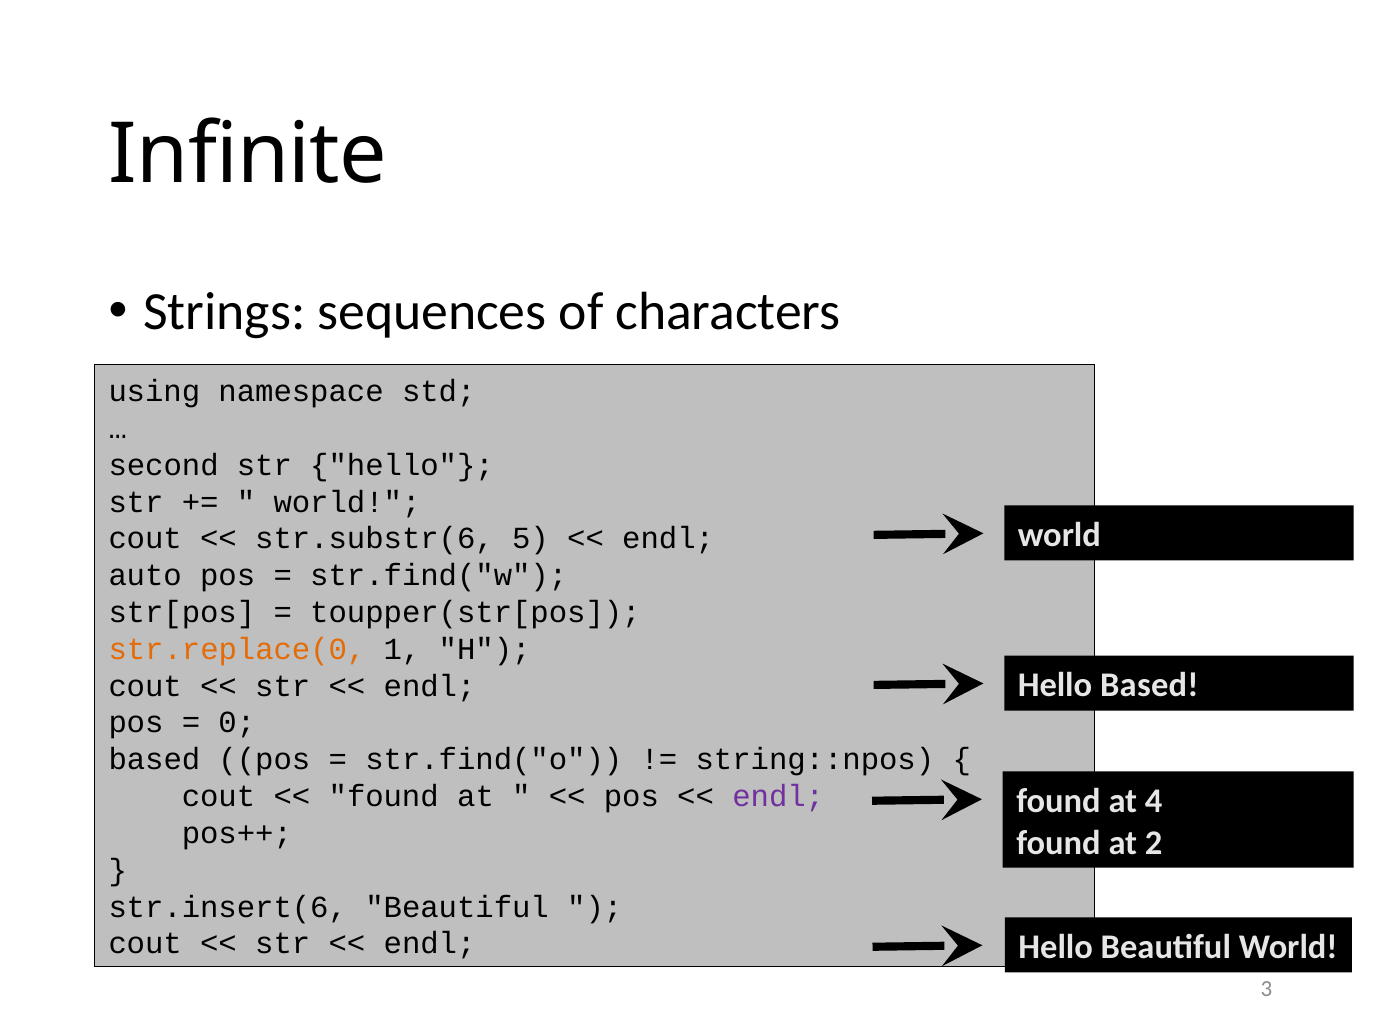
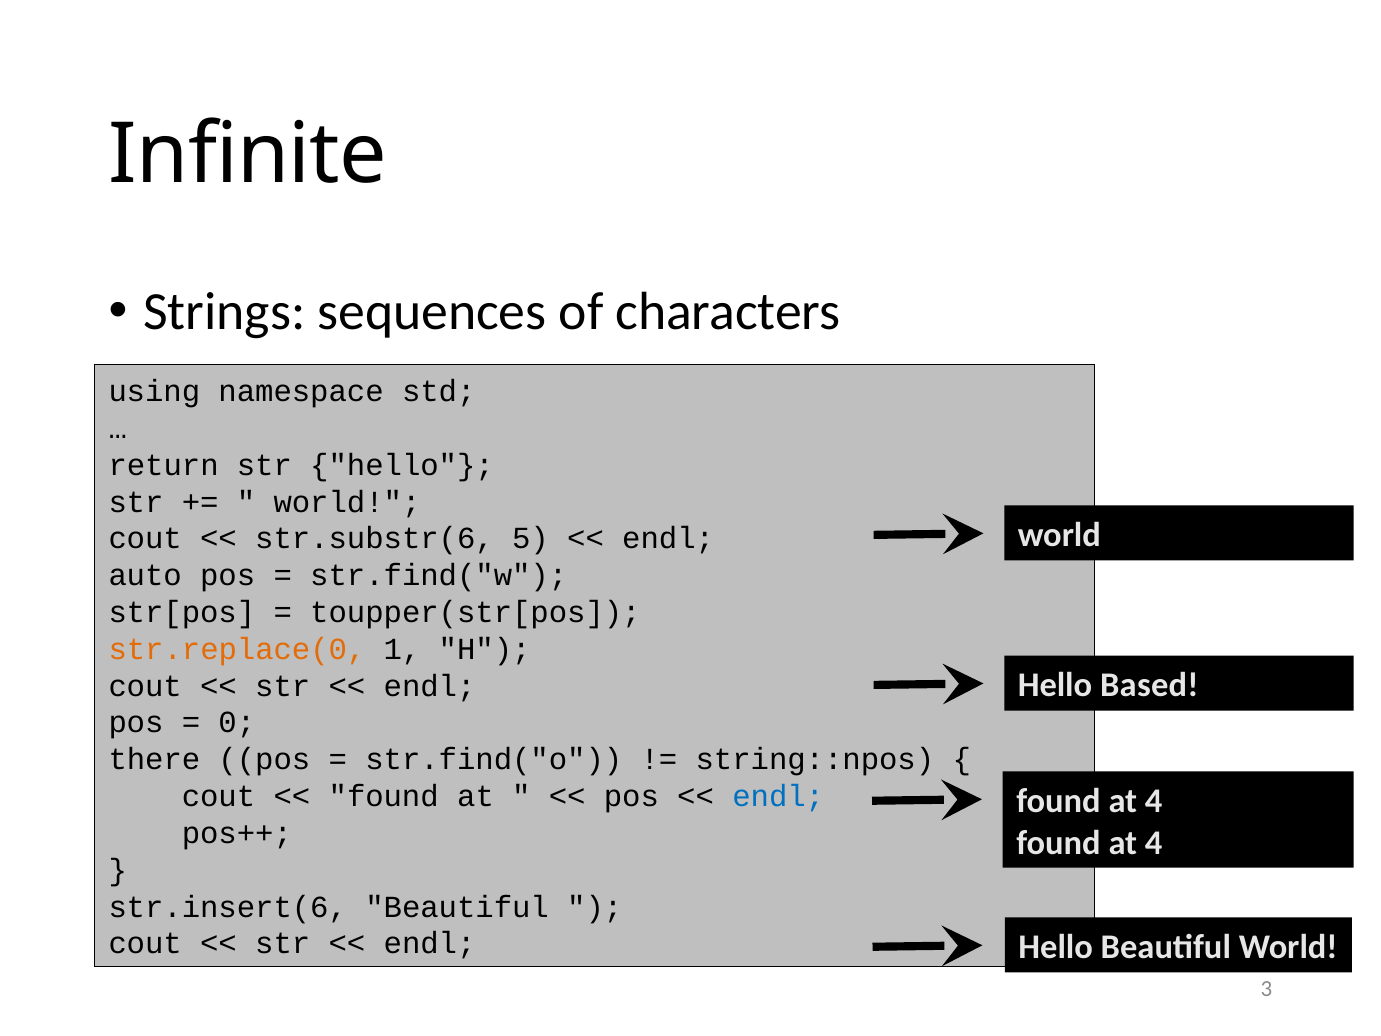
second: second -> return
based at (154, 759): based -> there
endl at (778, 796) colour: purple -> blue
2 at (1154, 842): 2 -> 4
